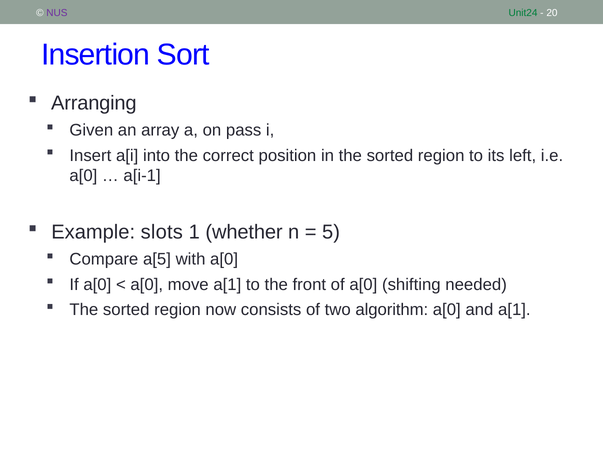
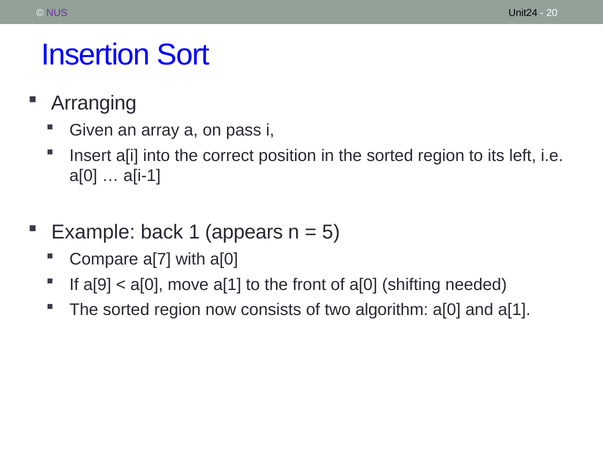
Unit24 colour: green -> black
slots: slots -> back
whether: whether -> appears
a[5: a[5 -> a[7
If a[0: a[0 -> a[9
